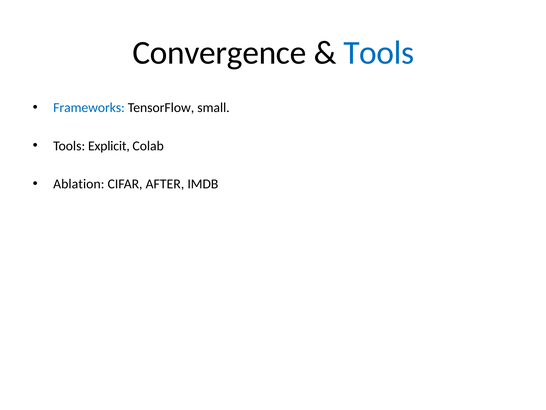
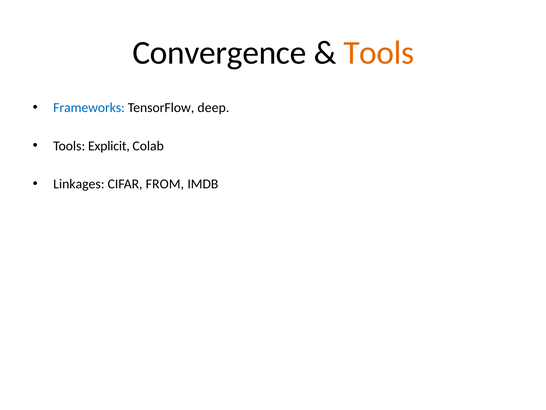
Tools at (379, 53) colour: blue -> orange
small: small -> deep
Ablation: Ablation -> Linkages
AFTER: AFTER -> FROM
